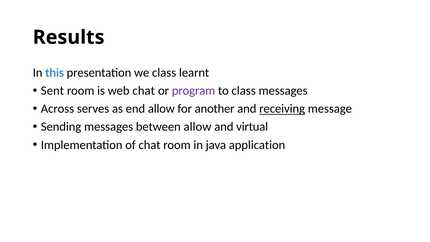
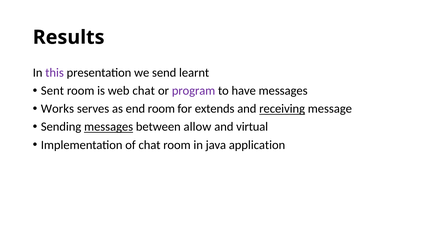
this colour: blue -> purple
we class: class -> send
to class: class -> have
Across: Across -> Works
end allow: allow -> room
another: another -> extends
messages at (109, 127) underline: none -> present
